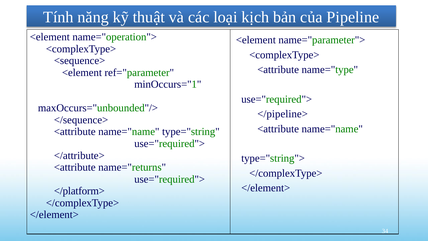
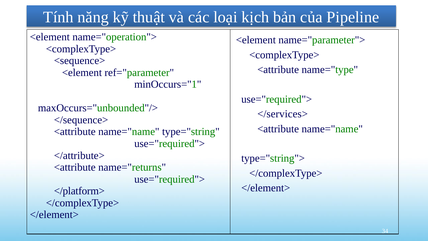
</pipeline>: </pipeline> -> </services>
